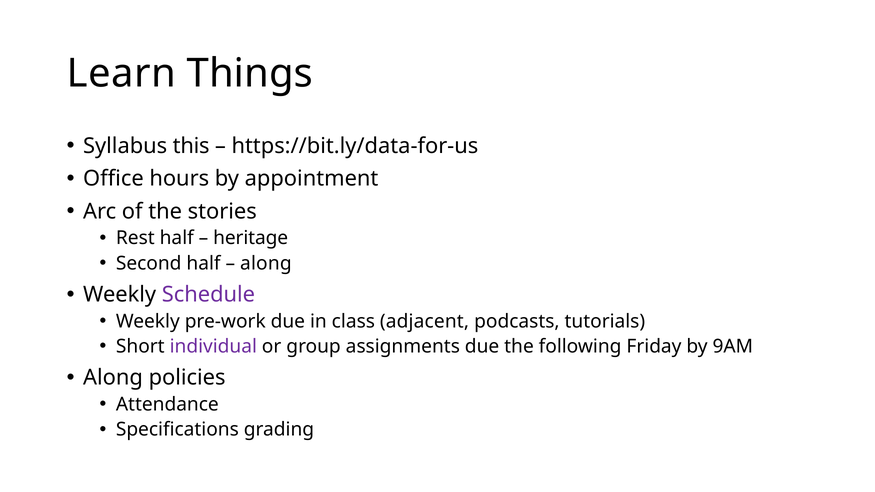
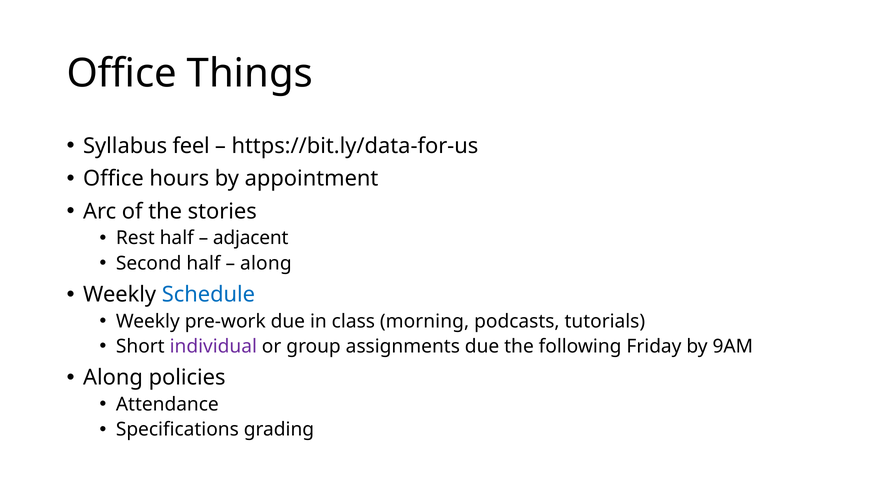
Learn at (121, 74): Learn -> Office
this: this -> feel
heritage: heritage -> adjacent
Schedule colour: purple -> blue
adjacent: adjacent -> morning
